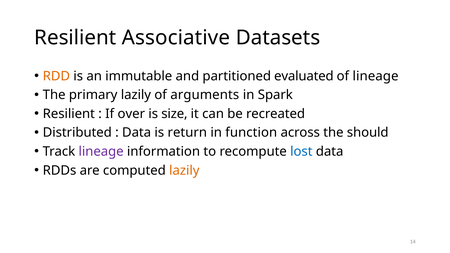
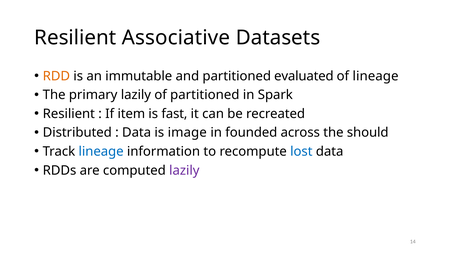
of arguments: arguments -> partitioned
over: over -> item
size: size -> fast
return: return -> image
function: function -> founded
lineage at (101, 152) colour: purple -> blue
lazily at (184, 170) colour: orange -> purple
